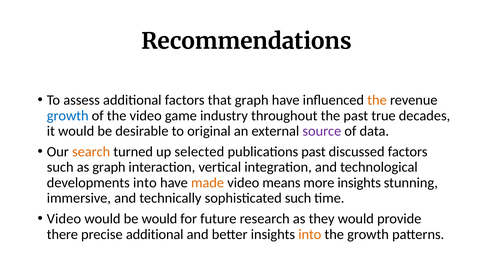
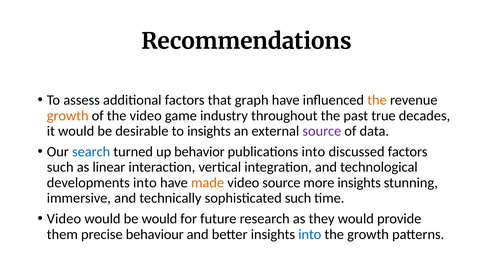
growth at (68, 116) colour: blue -> orange
to original: original -> insights
search colour: orange -> blue
selected: selected -> behavior
publications past: past -> into
as graph: graph -> linear
video means: means -> source
there: there -> them
precise additional: additional -> behaviour
into at (310, 235) colour: orange -> blue
